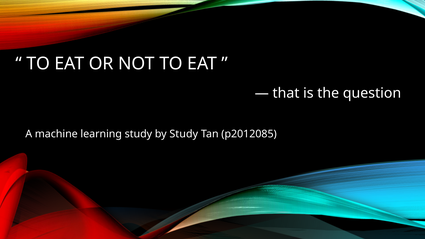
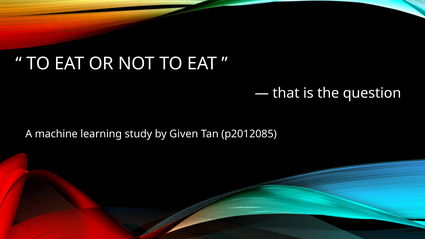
by Study: Study -> Given
